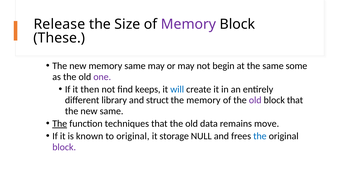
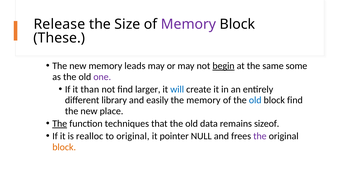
memory same: same -> leads
begin underline: none -> present
then: then -> than
keeps: keeps -> larger
struct: struct -> easily
old at (255, 100) colour: purple -> blue
block that: that -> find
new same: same -> place
move: move -> sizeof
known: known -> realloc
storage: storage -> pointer
the at (260, 136) colour: blue -> purple
block at (64, 147) colour: purple -> orange
